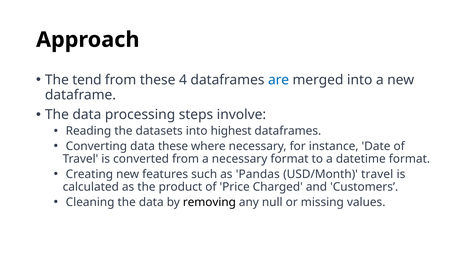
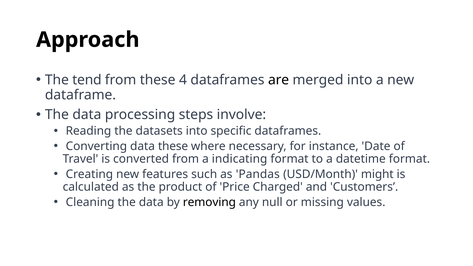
are colour: blue -> black
highest: highest -> specific
a necessary: necessary -> indicating
USD/Month travel: travel -> might
